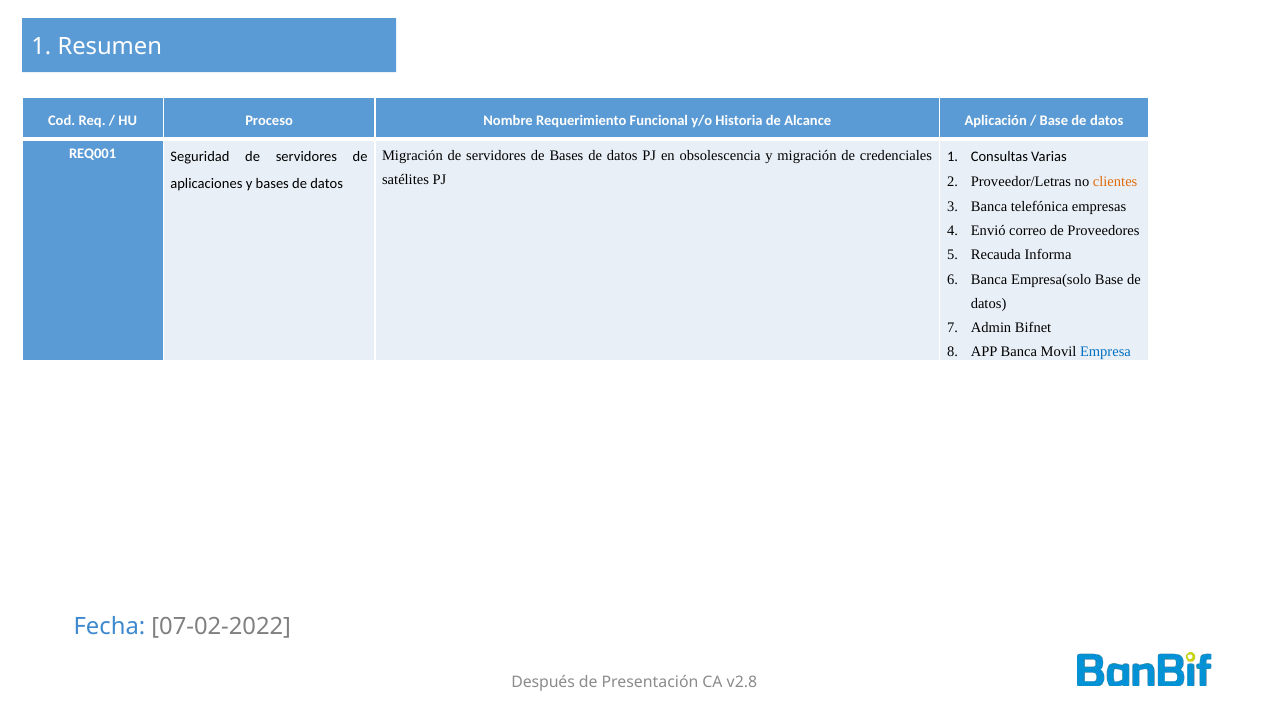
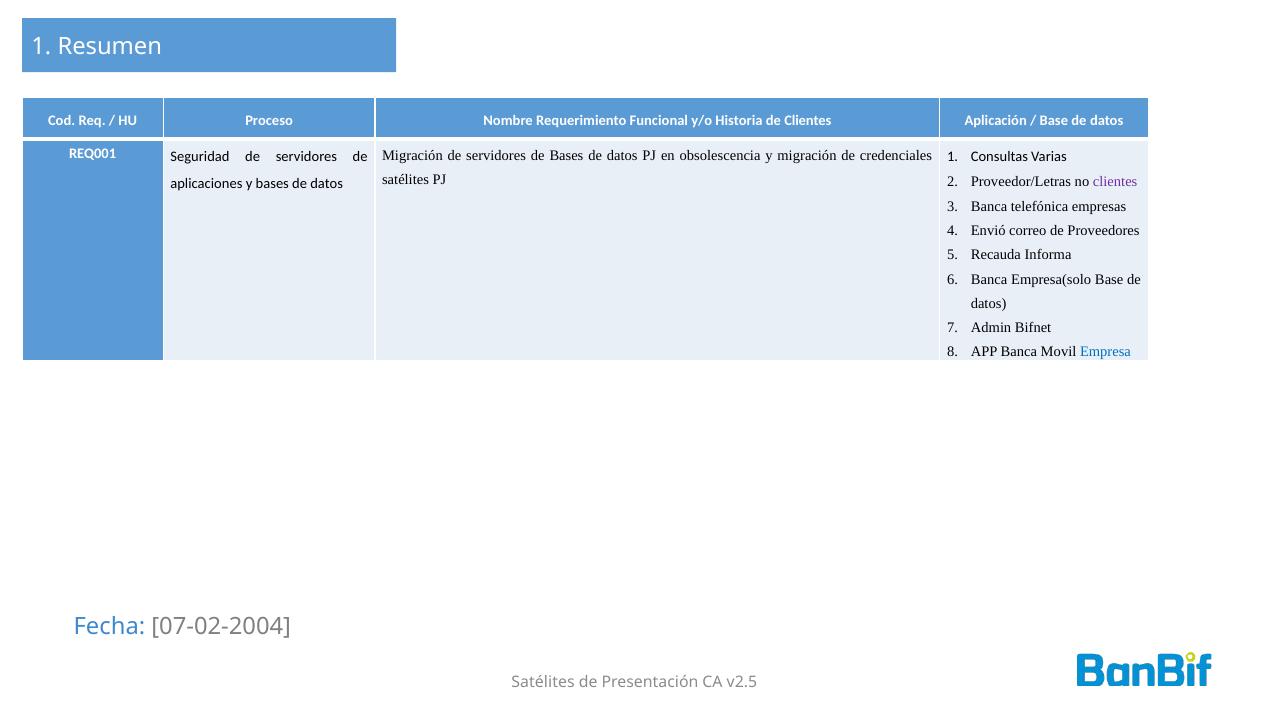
de Alcance: Alcance -> Clientes
clientes at (1115, 182) colour: orange -> purple
07-02-2022: 07-02-2022 -> 07-02-2004
Después at (543, 682): Después -> Satélites
v2.8: v2.8 -> v2.5
